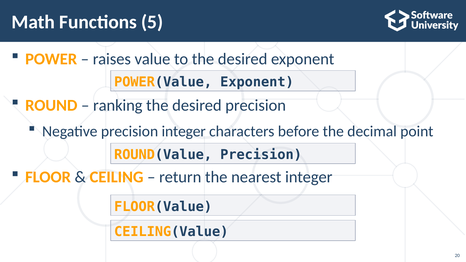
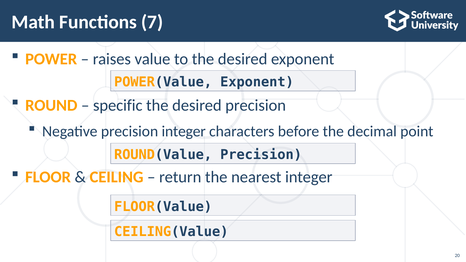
5: 5 -> 7
ranking: ranking -> specific
